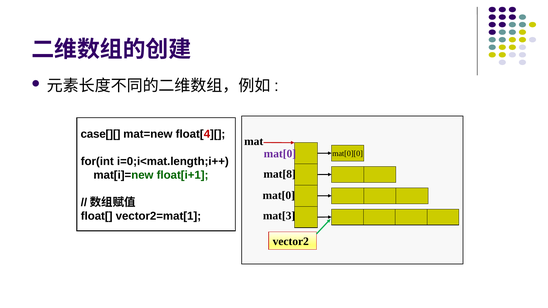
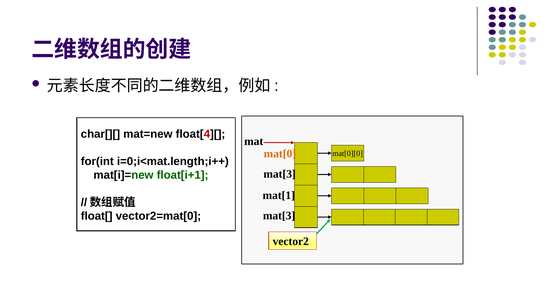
case[][: case[][ -> char[][
mat[0 at (280, 154) colour: purple -> orange
mat[8 at (280, 174): mat[8 -> mat[3
mat[0 at (279, 196): mat[0 -> mat[1
vector2=mat[1: vector2=mat[1 -> vector2=mat[0
